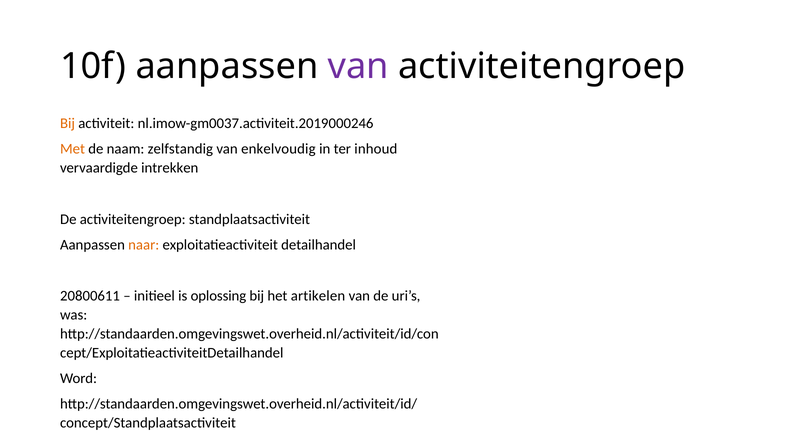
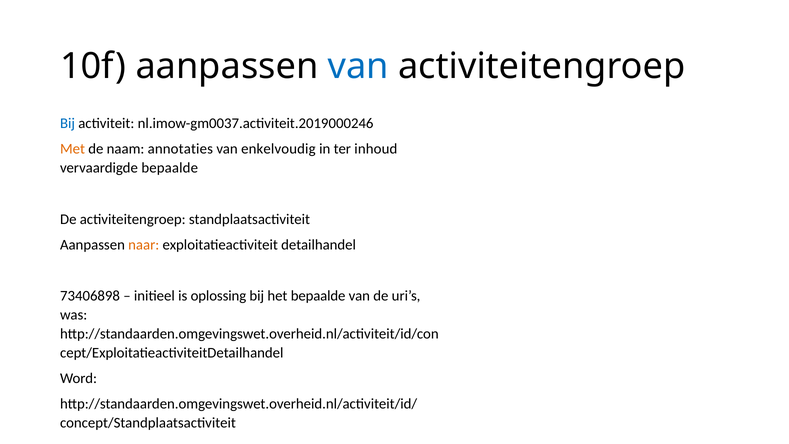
van at (358, 66) colour: purple -> blue
Bij at (68, 123) colour: orange -> blue
zelfstandig: zelfstandig -> annotaties
vervaardigde intrekken: intrekken -> bepaalde
20800611: 20800611 -> 73406898
het artikelen: artikelen -> bepaalde
